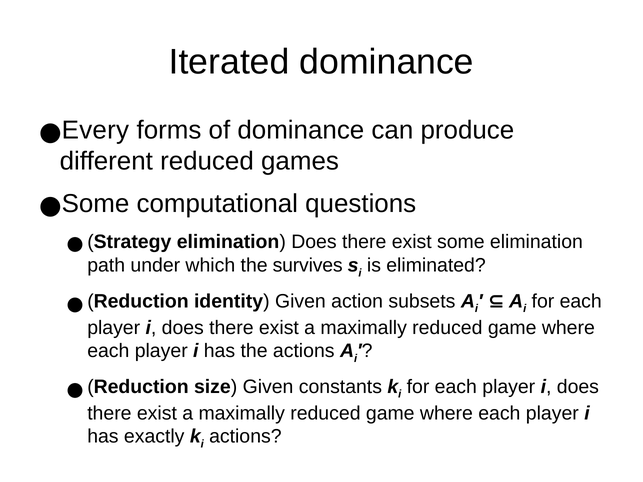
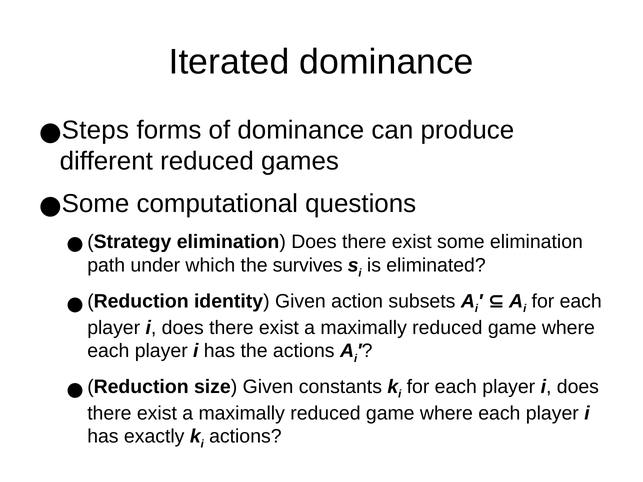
Every: Every -> Steps
